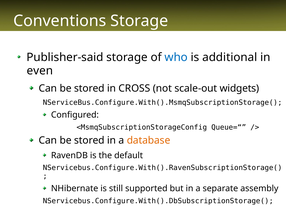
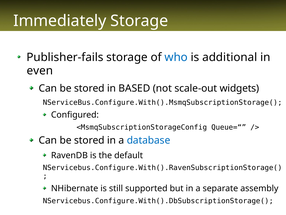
Conventions: Conventions -> Immediately
Publisher-said: Publisher-said -> Publisher-fails
CROSS: CROSS -> BASED
database colour: orange -> blue
